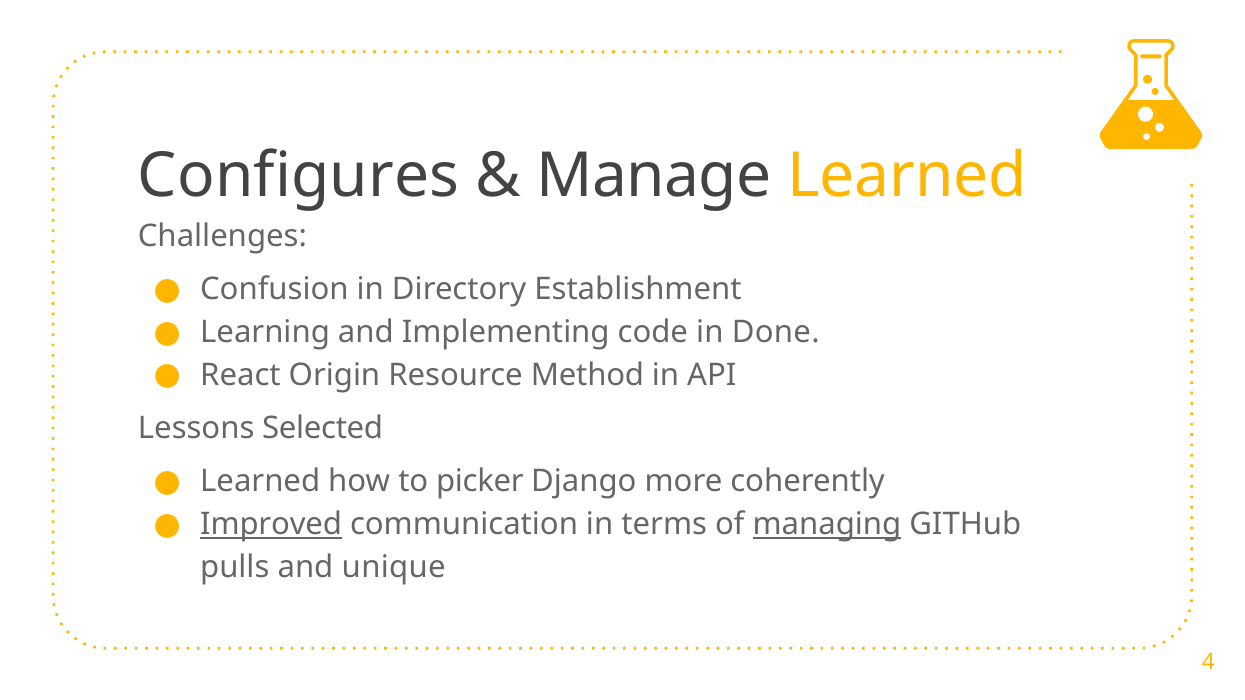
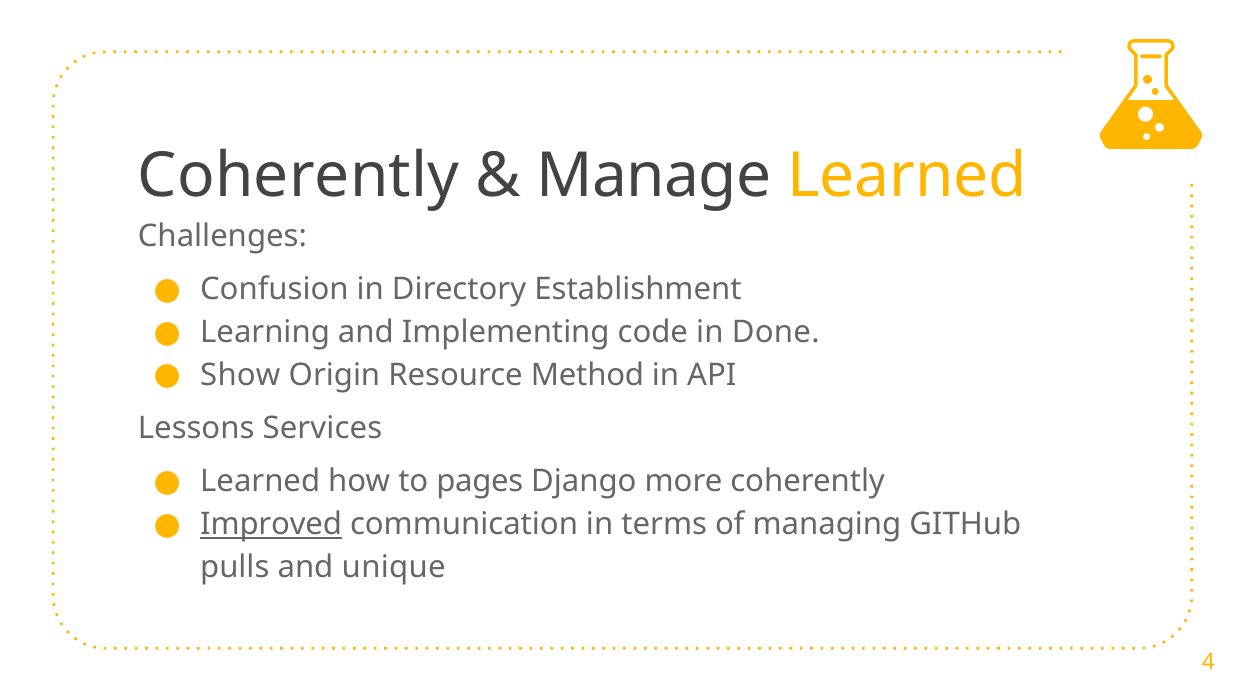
Configures at (299, 176): Configures -> Coherently
React: React -> Show
Selected: Selected -> Services
picker: picker -> pages
managing underline: present -> none
